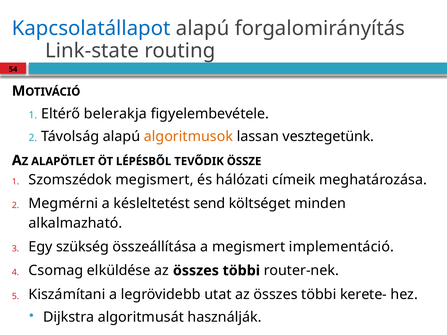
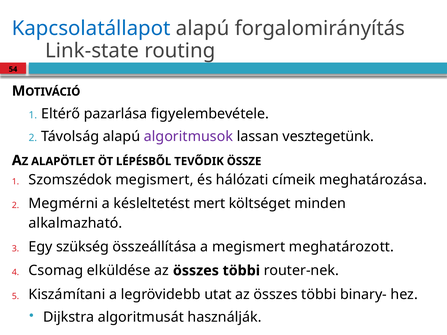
belerakja: belerakja -> pazarlása
algoritmusok colour: orange -> purple
send: send -> mert
implementáció: implementáció -> meghatározott
kerete-: kerete- -> binary-
